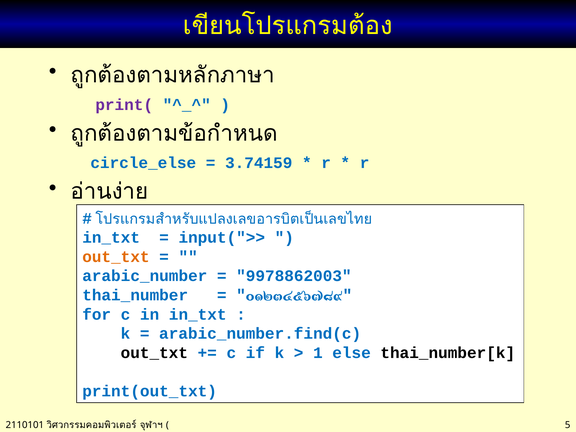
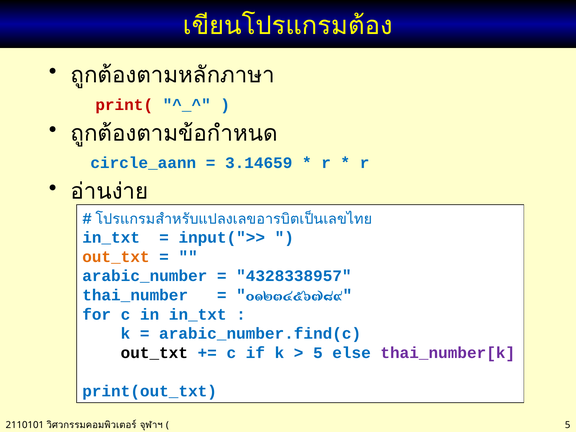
print( colour: purple -> red
circle_else: circle_else -> circle_aann
3.74159: 3.74159 -> 3.14659
9978862003: 9978862003 -> 4328338957
1 at (318, 353): 1 -> 5
thai_number[k colour: black -> purple
